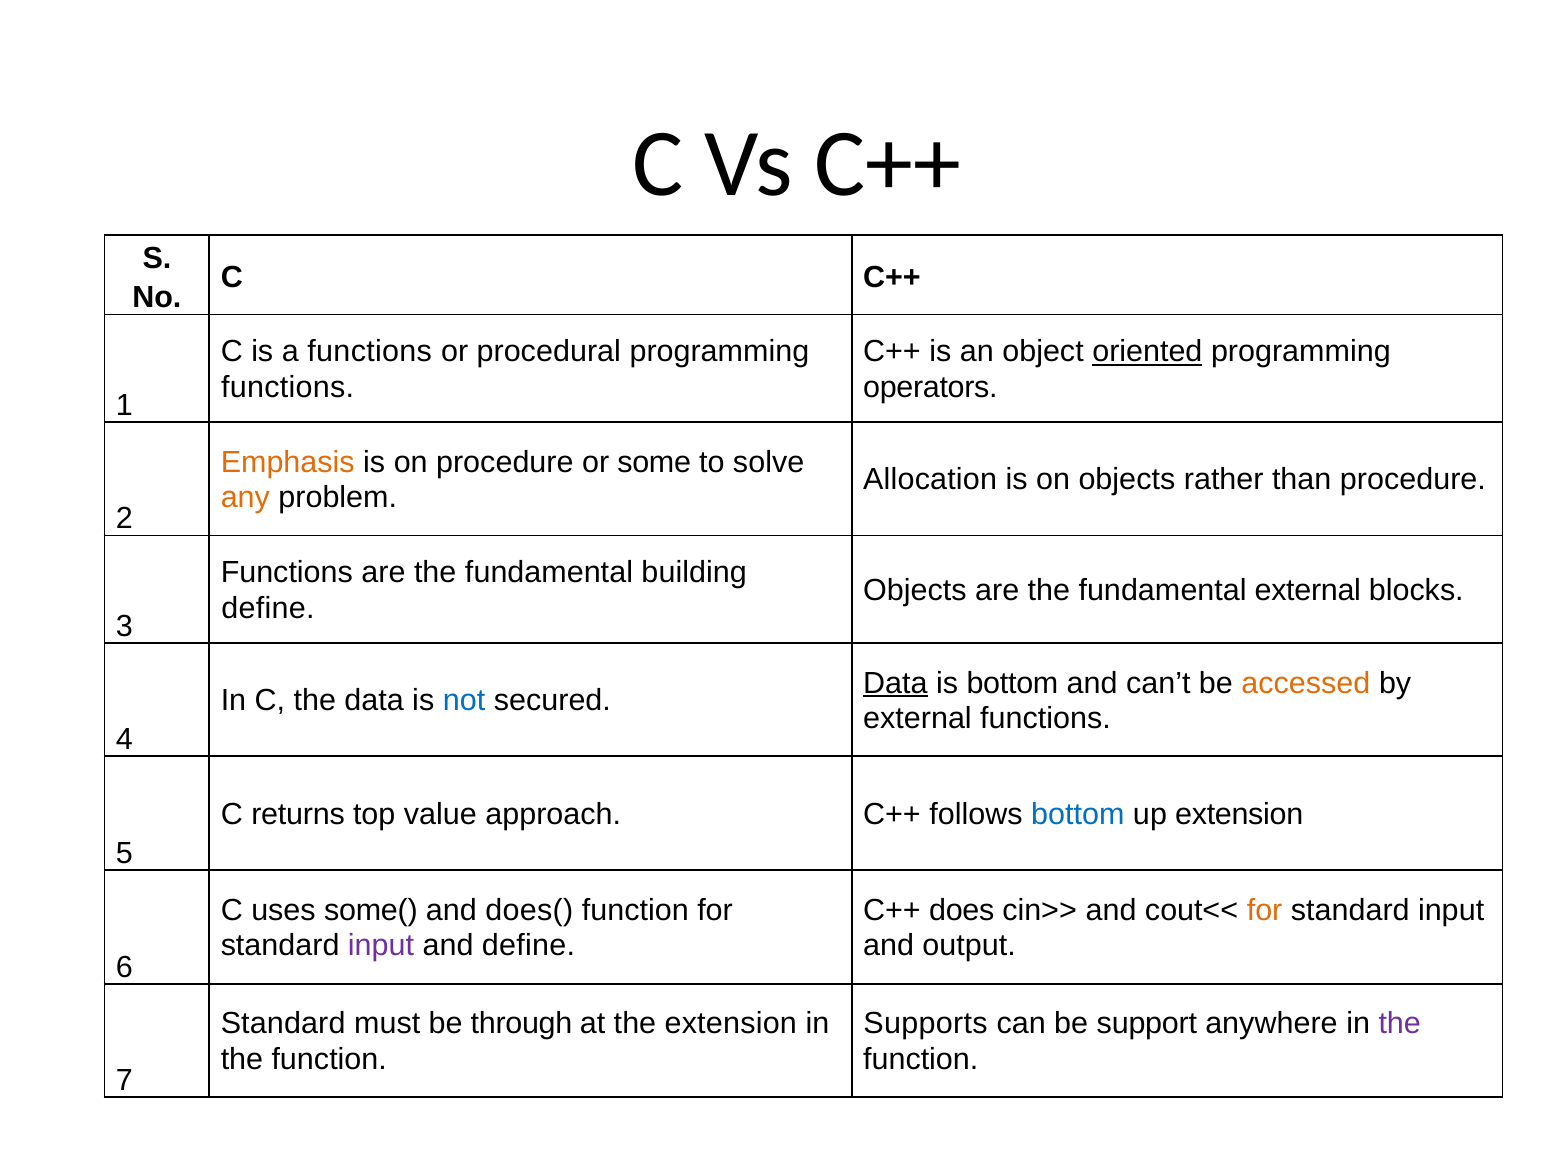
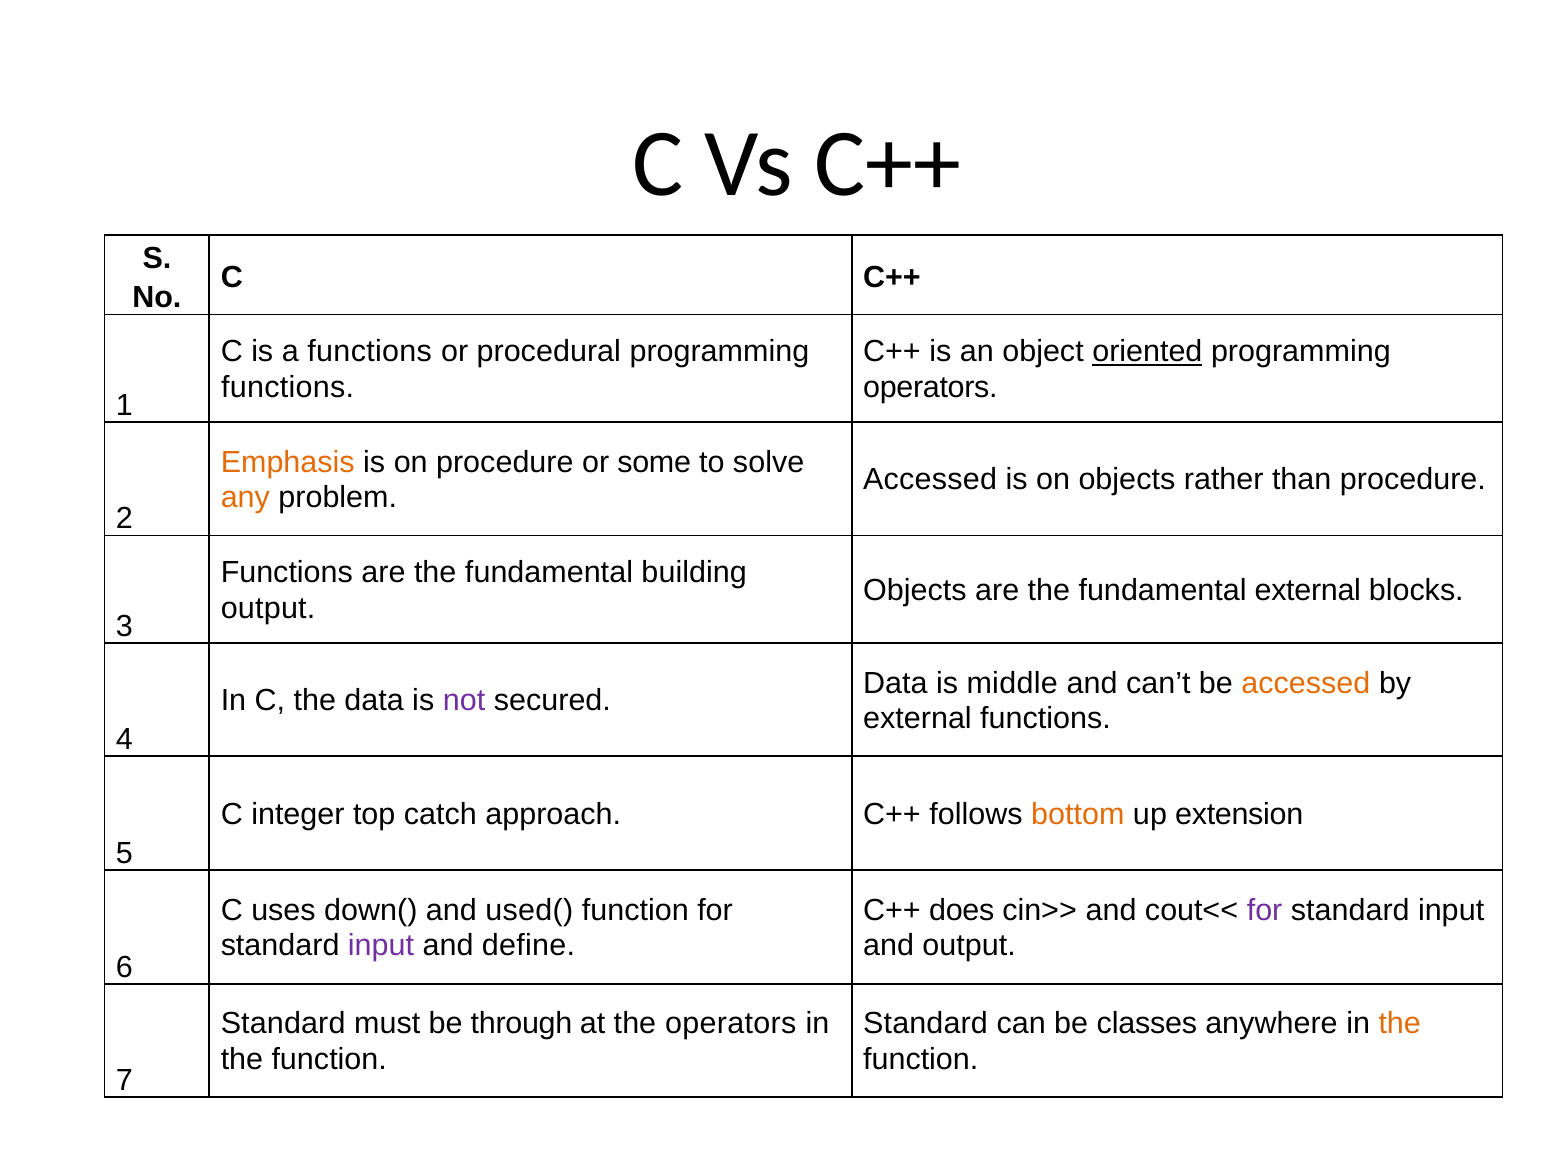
Allocation at (930, 480): Allocation -> Accessed
define at (268, 608): define -> output
Data at (895, 683) underline: present -> none
is bottom: bottom -> middle
not colour: blue -> purple
returns: returns -> integer
value: value -> catch
bottom at (1078, 814) colour: blue -> orange
some(: some( -> down(
does(: does( -> used(
for at (1265, 910) colour: orange -> purple
the extension: extension -> operators
Supports at (925, 1024): Supports -> Standard
support: support -> classes
the at (1400, 1024) colour: purple -> orange
